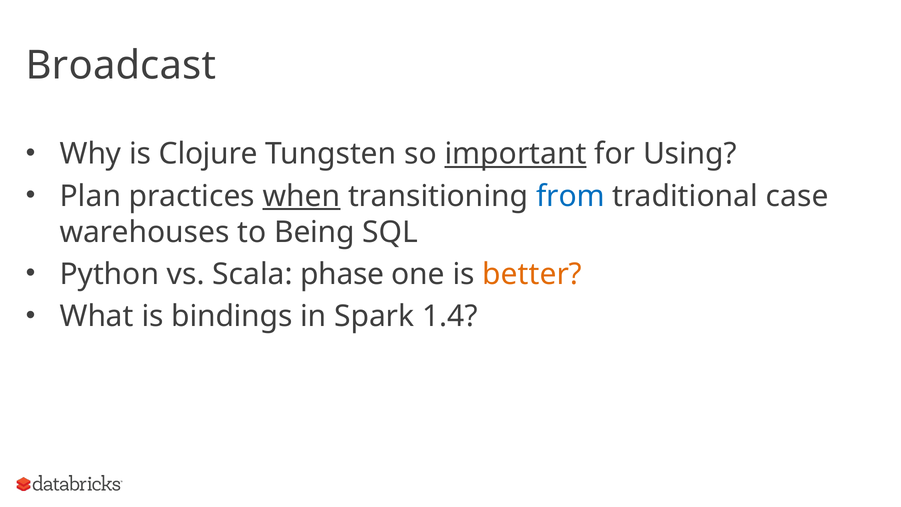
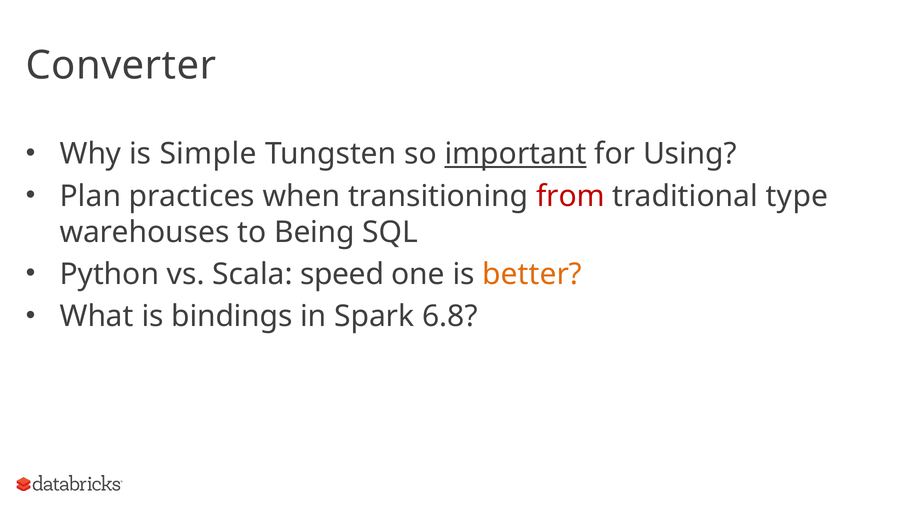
Broadcast: Broadcast -> Converter
Clojure: Clojure -> Simple
when underline: present -> none
from colour: blue -> red
case: case -> type
phase: phase -> speed
1.4: 1.4 -> 6.8
